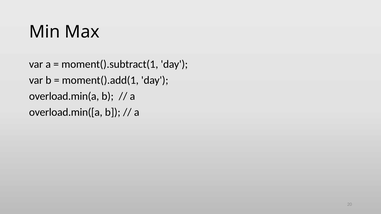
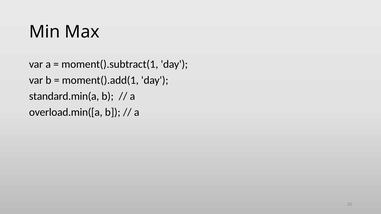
overload.min(a: overload.min(a -> standard.min(a
